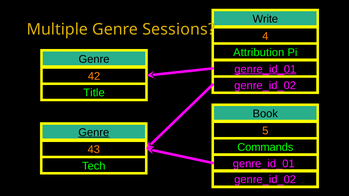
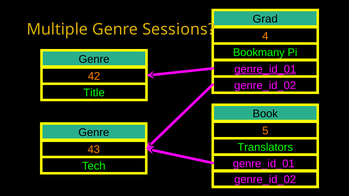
Write: Write -> Grad
Attribution: Attribution -> Bookmany
Genre at (94, 133) underline: present -> none
Commands: Commands -> Translators
